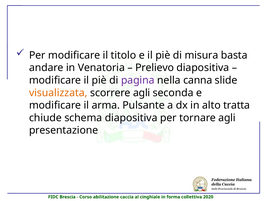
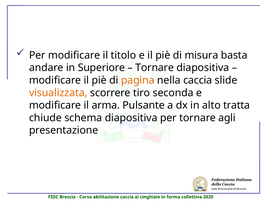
Venatoria: Venatoria -> Superiore
Prelievo at (155, 67): Prelievo -> Tornare
pagina colour: purple -> orange
nella canna: canna -> caccia
scorrere agli: agli -> tiro
